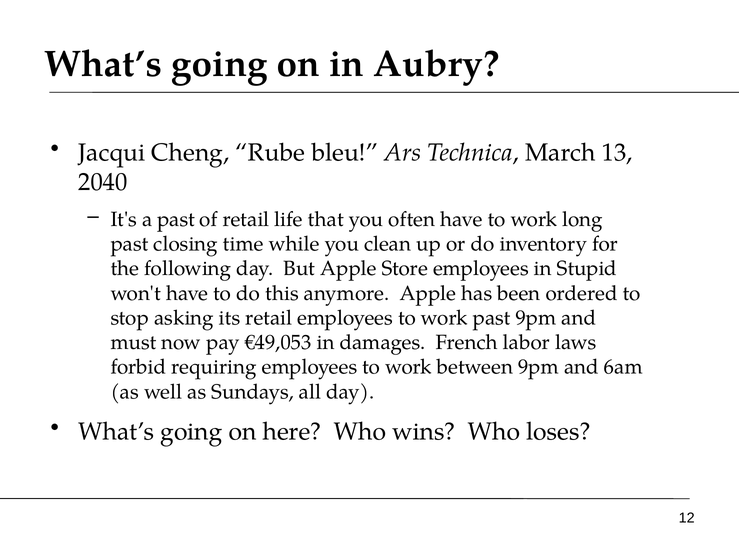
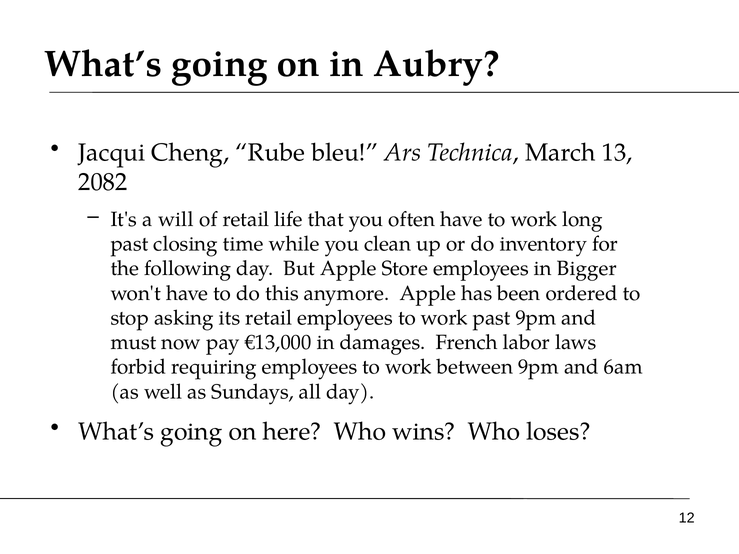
2040: 2040 -> 2082
a past: past -> will
Stupid: Stupid -> Bigger
€49,053: €49,053 -> €13,000
